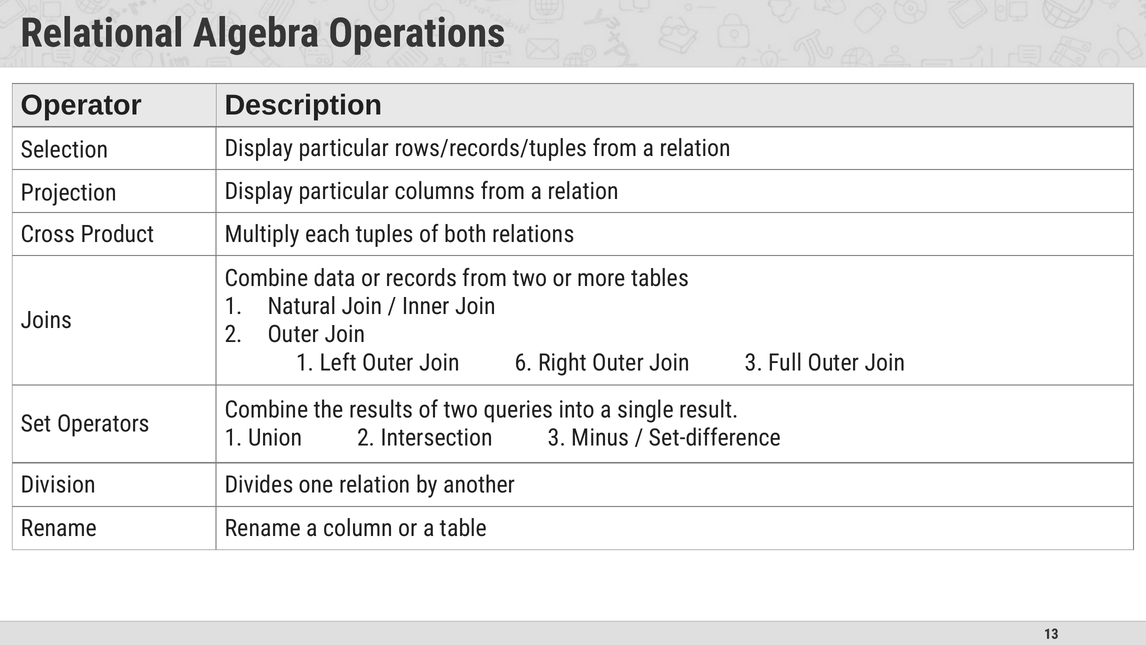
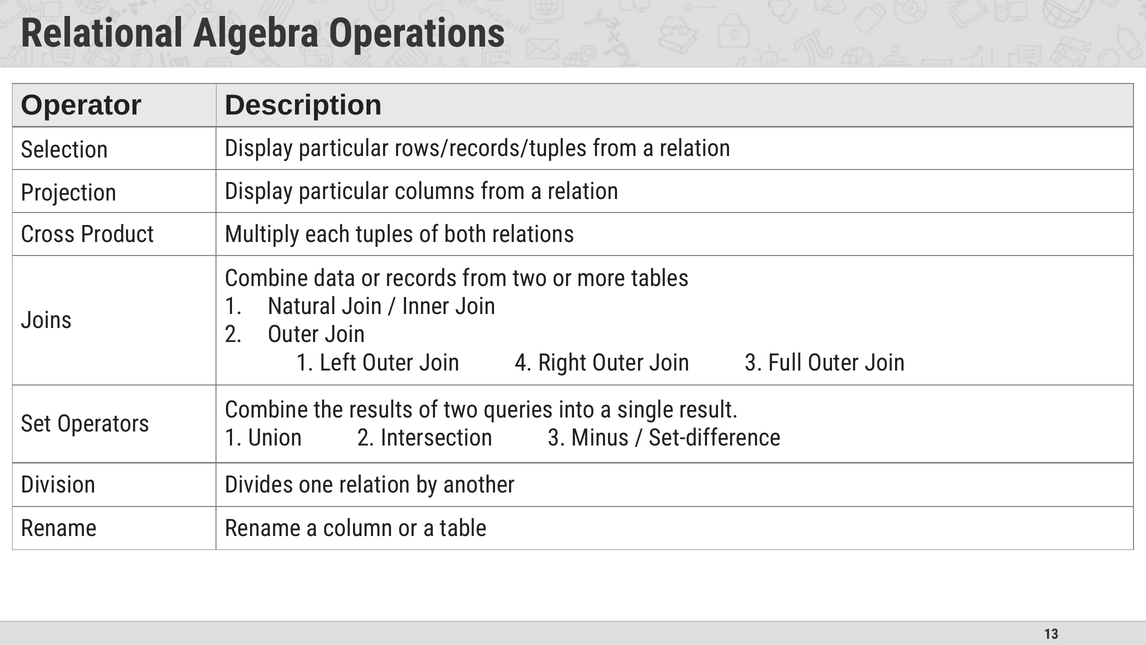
6: 6 -> 4
